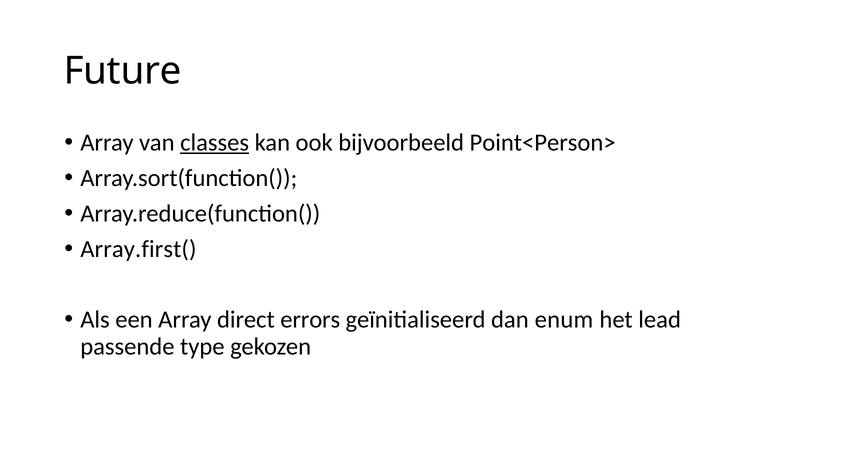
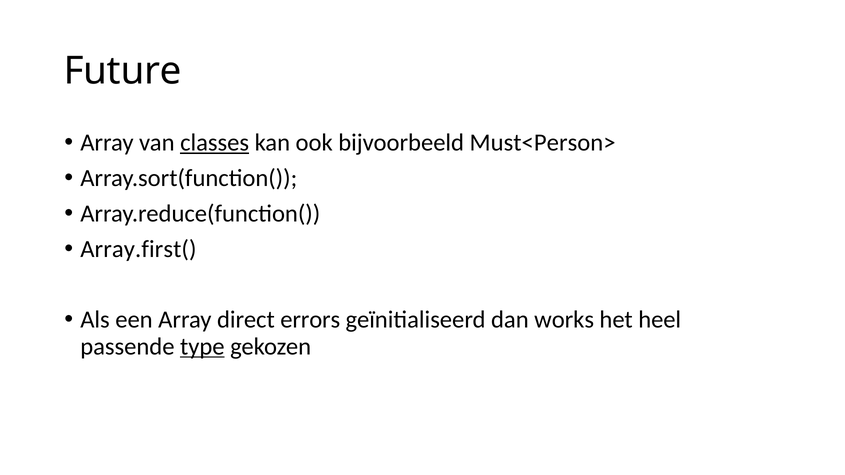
Point<Person>: Point<Person> -> Must<Person>
enum: enum -> works
lead: lead -> heel
type underline: none -> present
